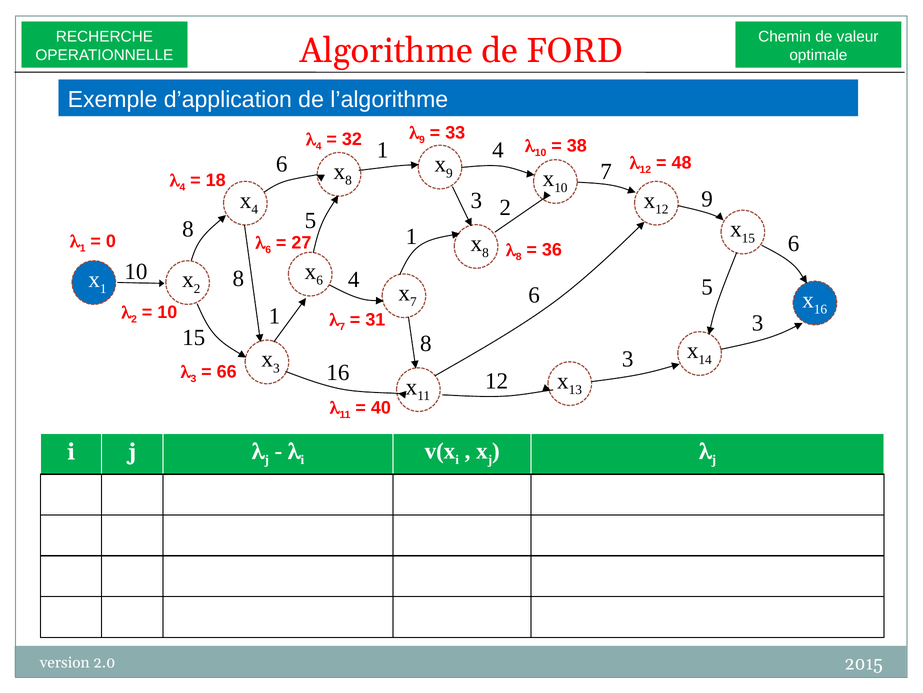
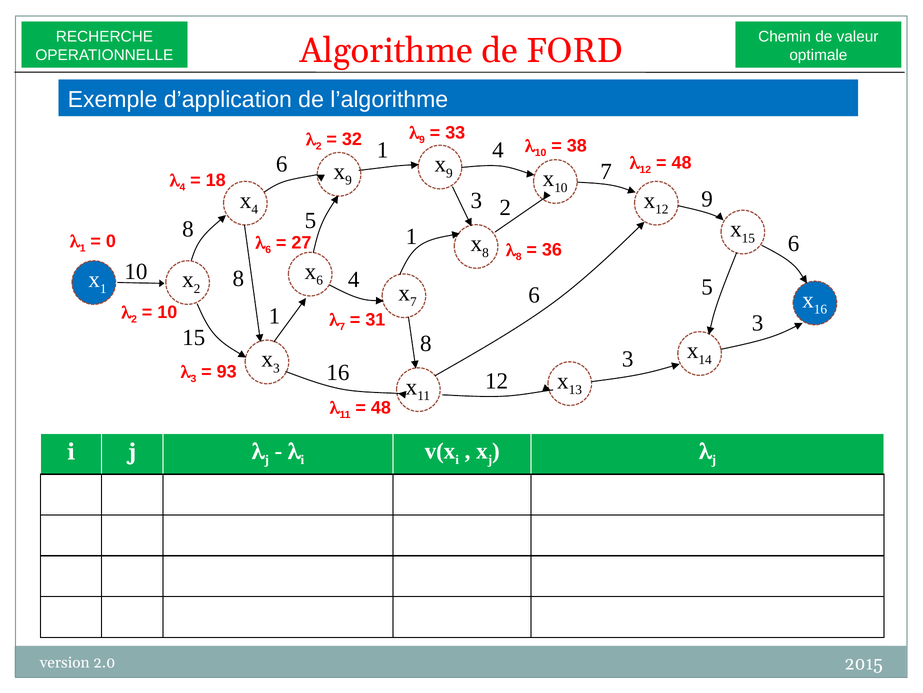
4 at (319, 146): 4 -> 2
8 at (348, 180): 8 -> 9
66: 66 -> 93
40 at (381, 407): 40 -> 48
